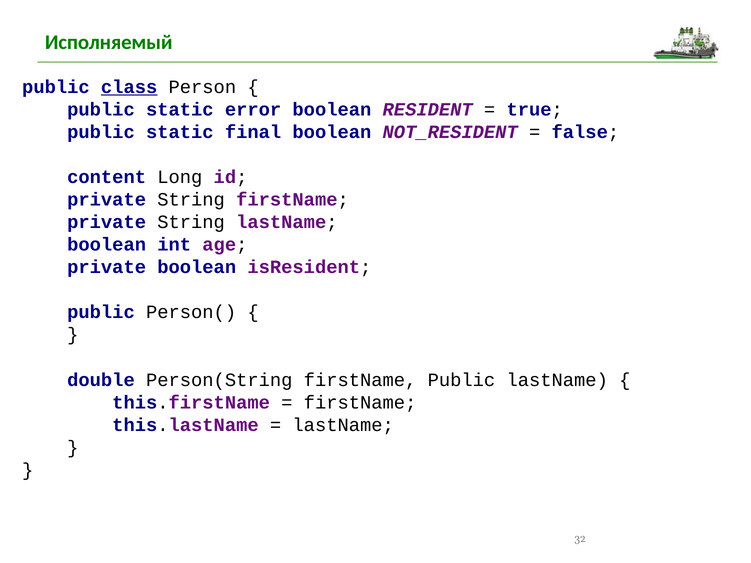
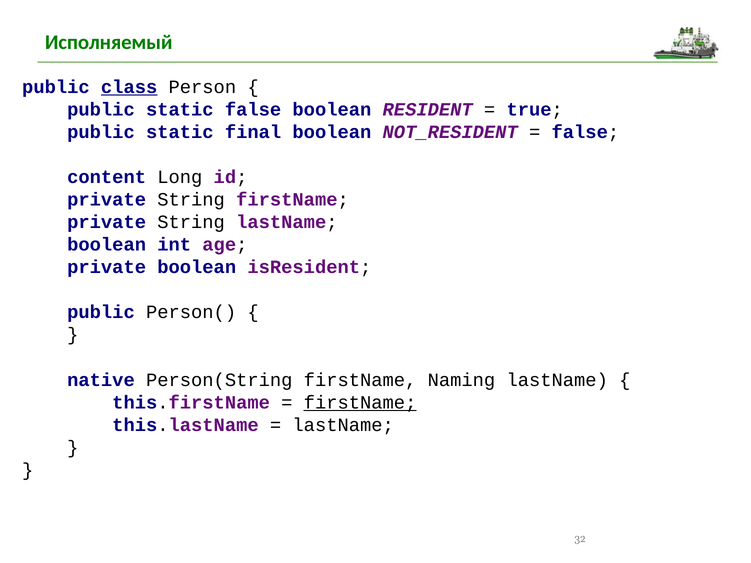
static error: error -> false
double: double -> native
firstName Public: Public -> Naming
firstName at (360, 403) underline: none -> present
